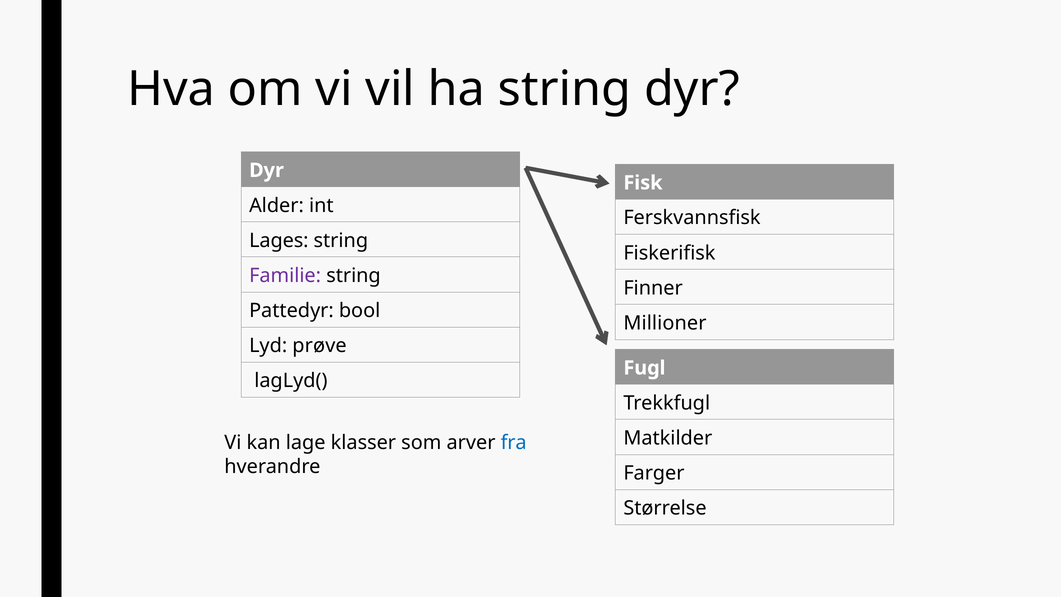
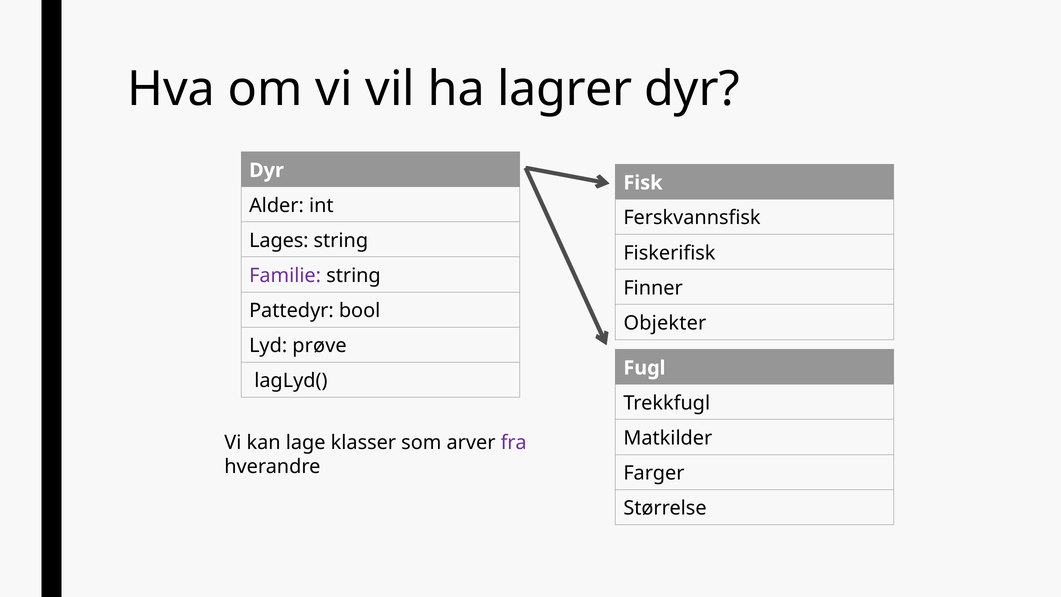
ha string: string -> lagrer
Millioner: Millioner -> Objekter
fra colour: blue -> purple
